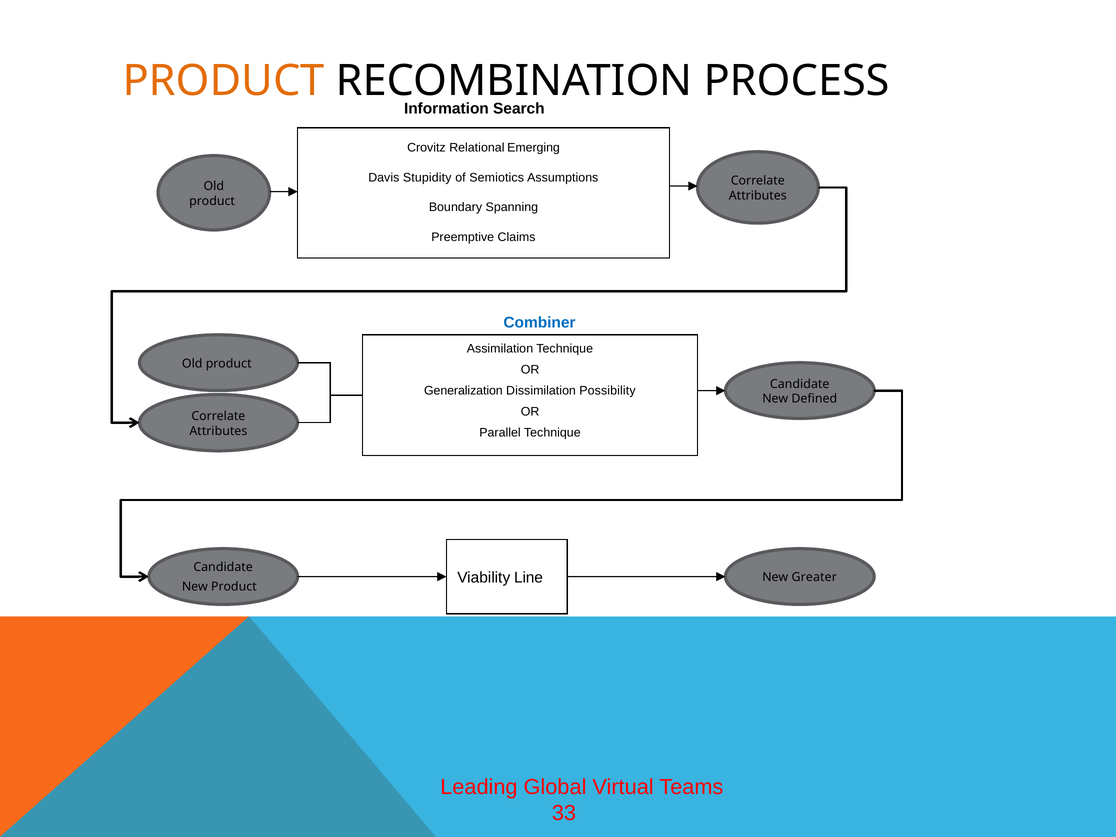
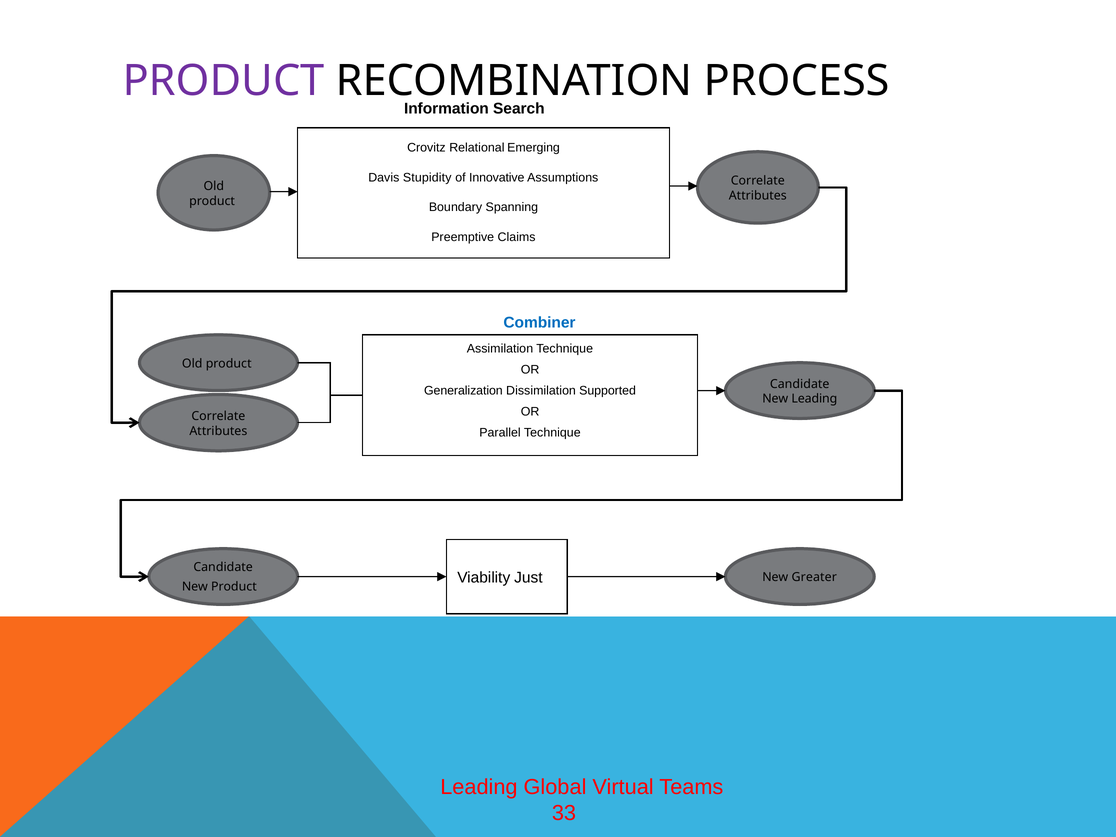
PRODUCT at (224, 81) colour: orange -> purple
Semiotics: Semiotics -> Innovative
Possibility: Possibility -> Supported
New Defined: Defined -> Leading
Line: Line -> Just
